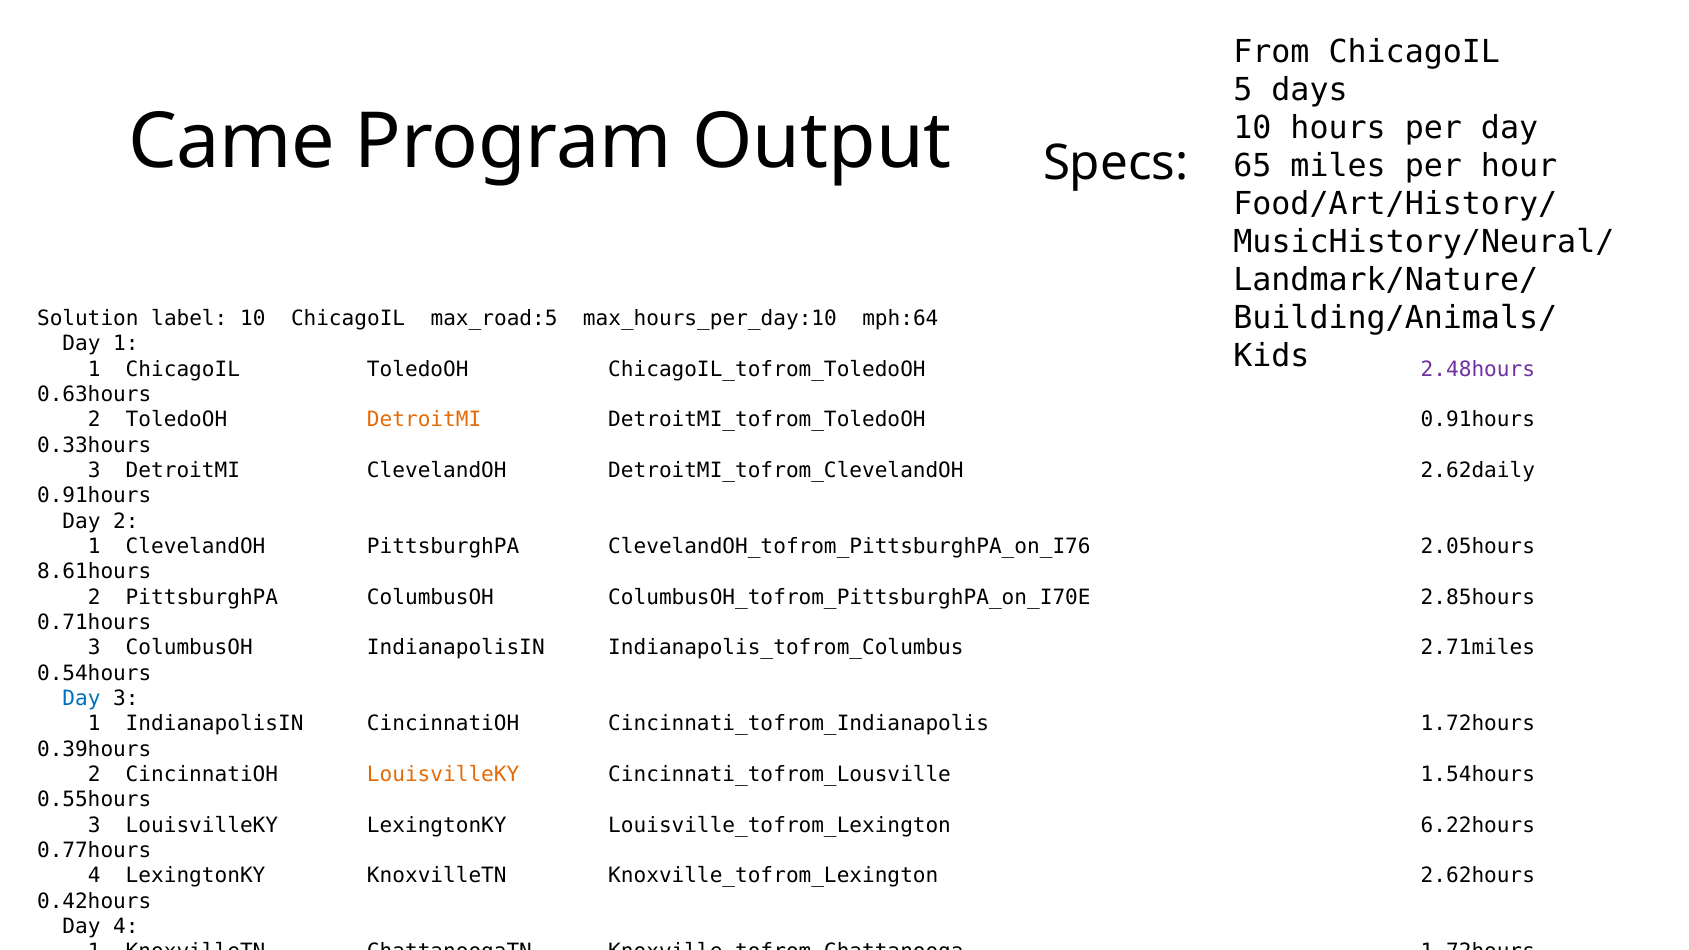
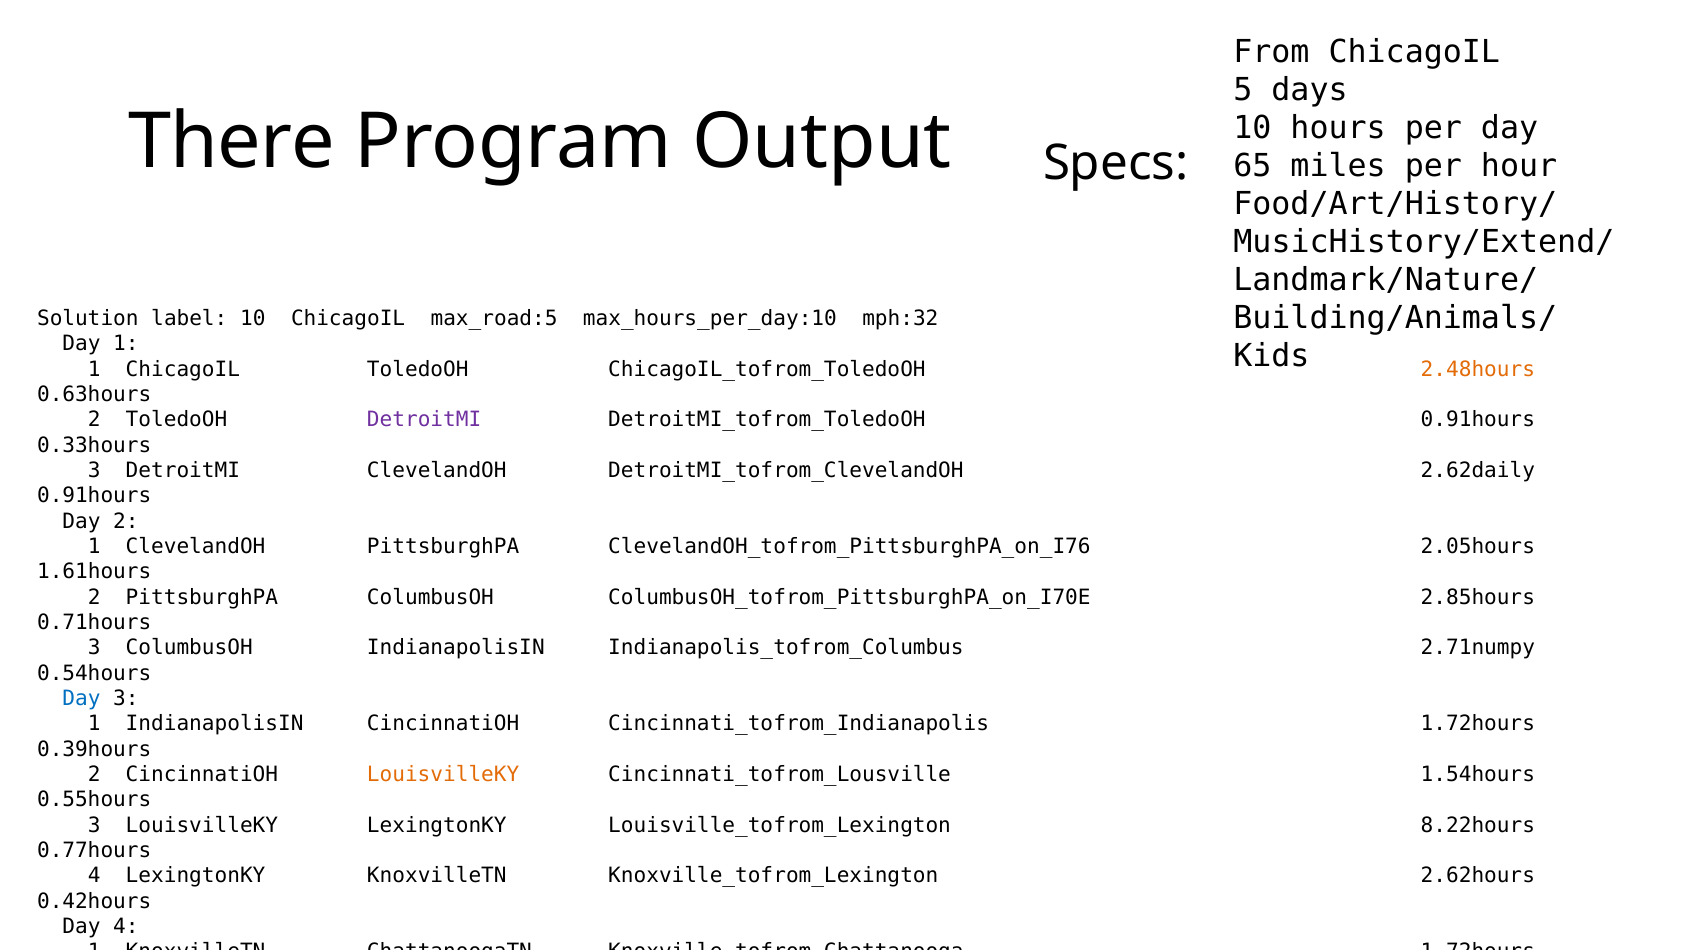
Came: Came -> There
MusicHistory/Neural/: MusicHistory/Neural/ -> MusicHistory/Extend/
mph:64: mph:64 -> mph:32
2.48hours colour: purple -> orange
DetroitMI at (424, 420) colour: orange -> purple
8.61hours: 8.61hours -> 1.61hours
2.71miles: 2.71miles -> 2.71numpy
6.22hours: 6.22hours -> 8.22hours
